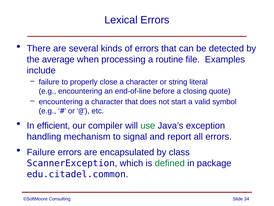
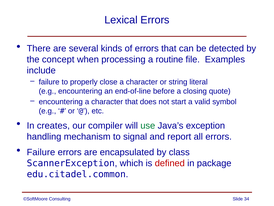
average: average -> concept
efficient: efficient -> creates
defined colour: green -> red
